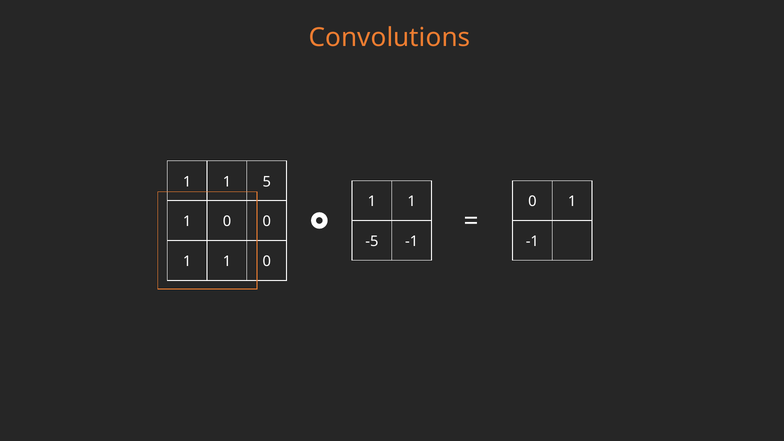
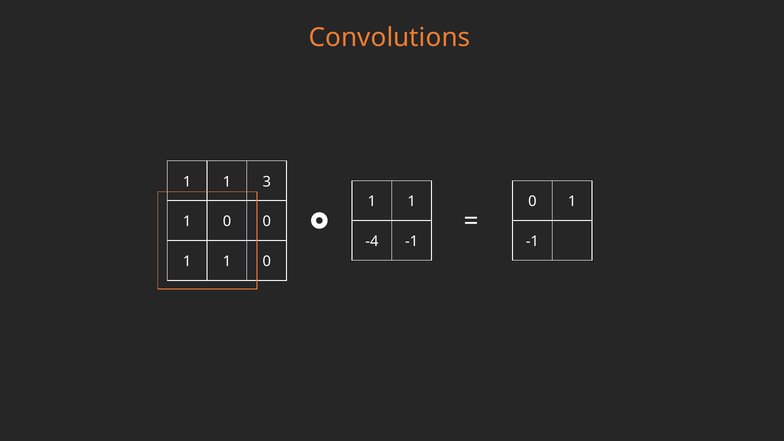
5: 5 -> 3
-5: -5 -> -4
